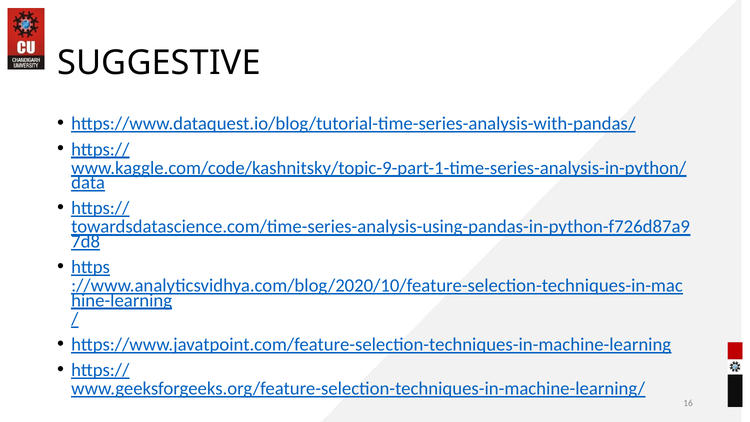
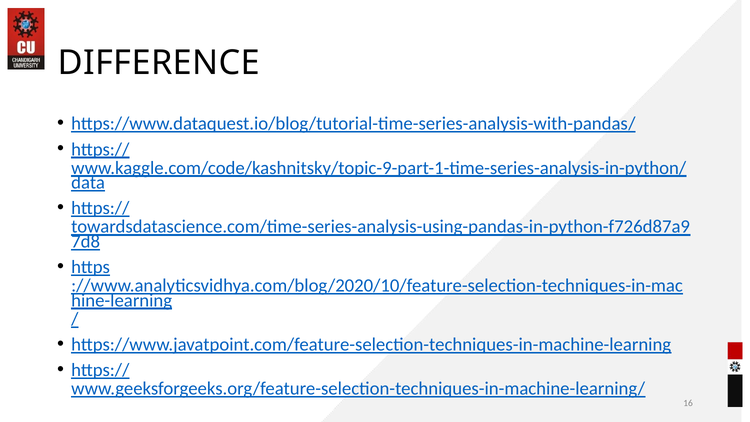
SUGGESTIVE: SUGGESTIVE -> DIFFERENCE
